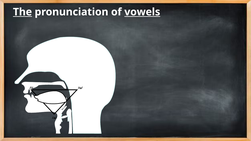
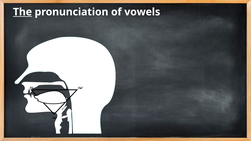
vowels underline: present -> none
